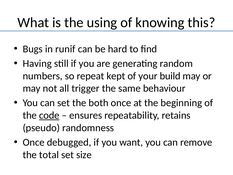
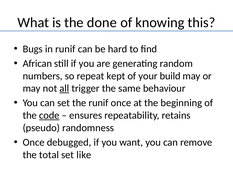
using: using -> done
Having: Having -> African
all underline: none -> present
the both: both -> runif
size: size -> like
